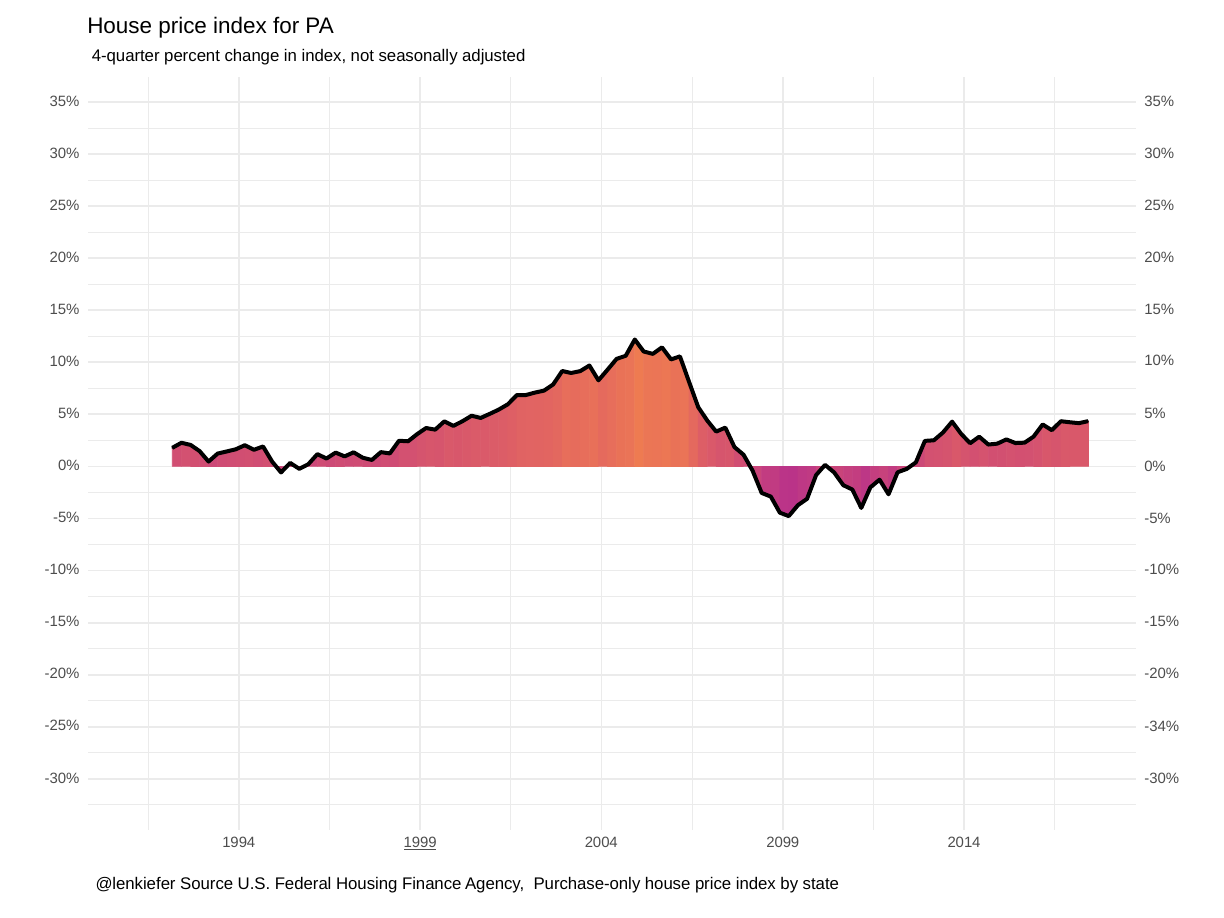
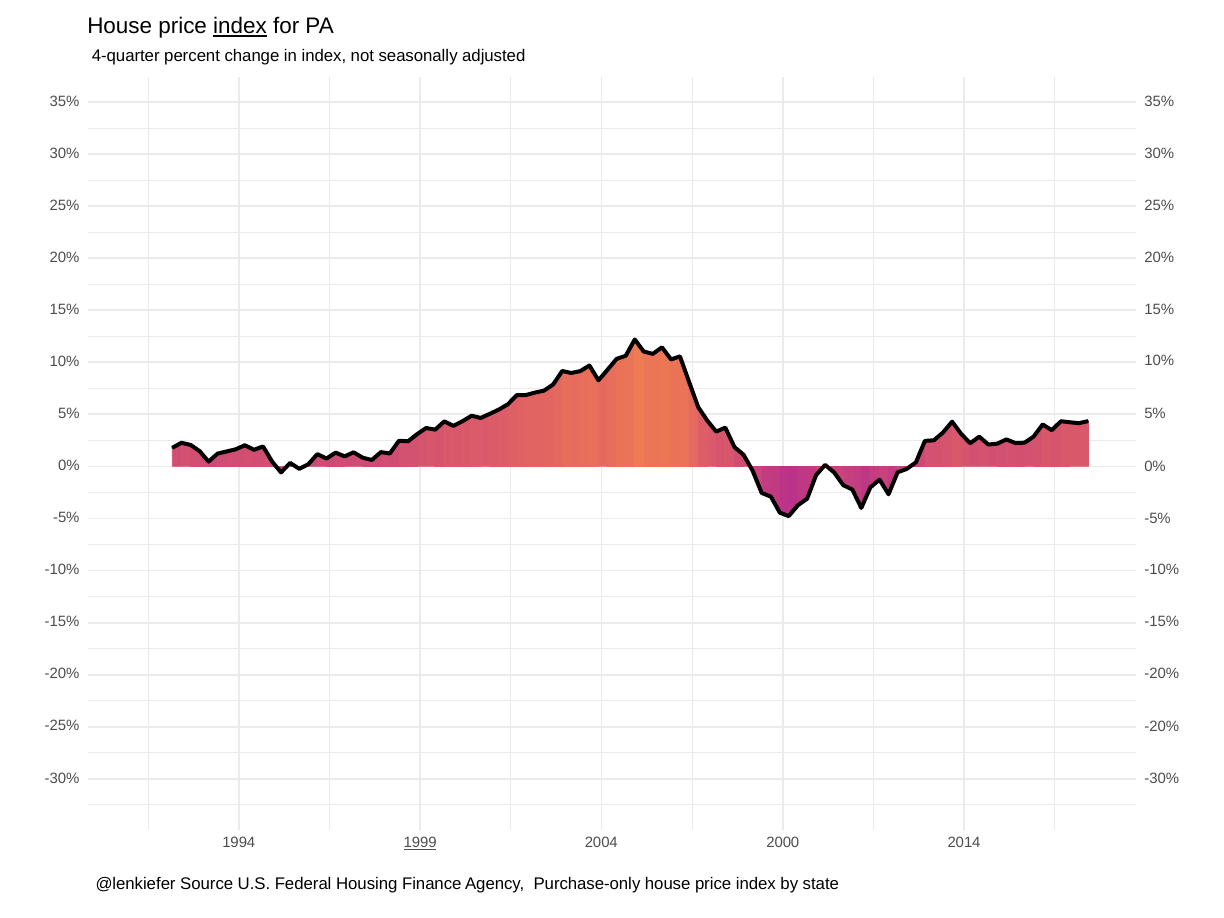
index at (240, 26) underline: none -> present
-34% at (1162, 727): -34% -> -20%
2099: 2099 -> 2000
